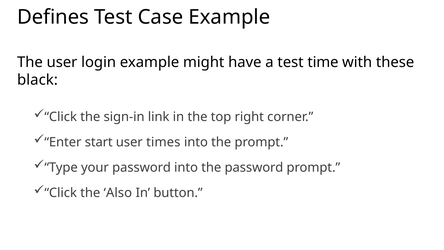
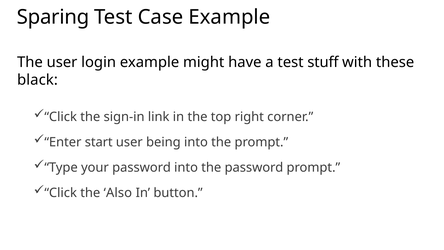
Defines: Defines -> Sparing
time: time -> stuff
times: times -> being
